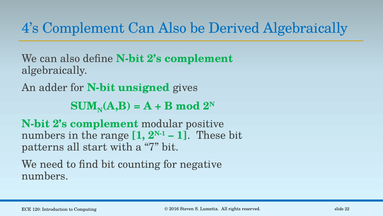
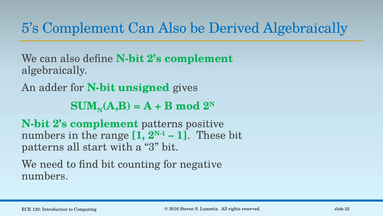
4’s: 4’s -> 5’s
complement modular: modular -> patterns
7: 7 -> 3
